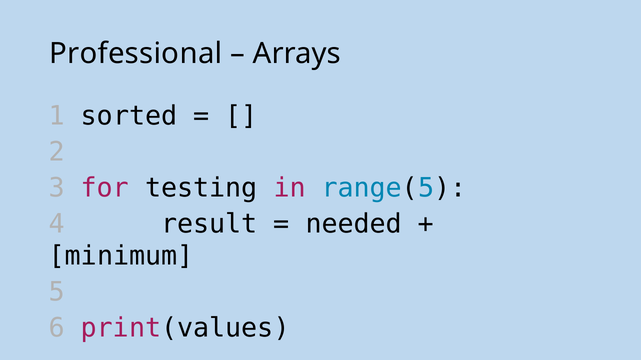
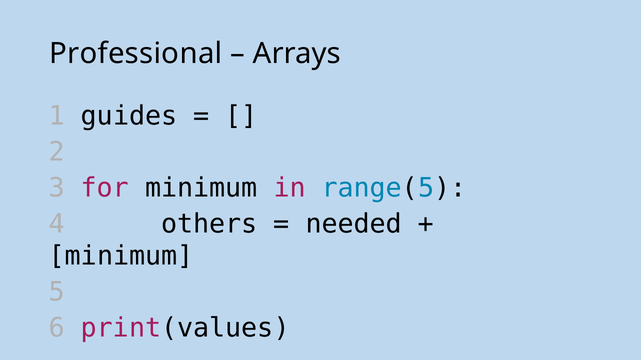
sorted: sorted -> guides
for testing: testing -> minimum
result: result -> others
